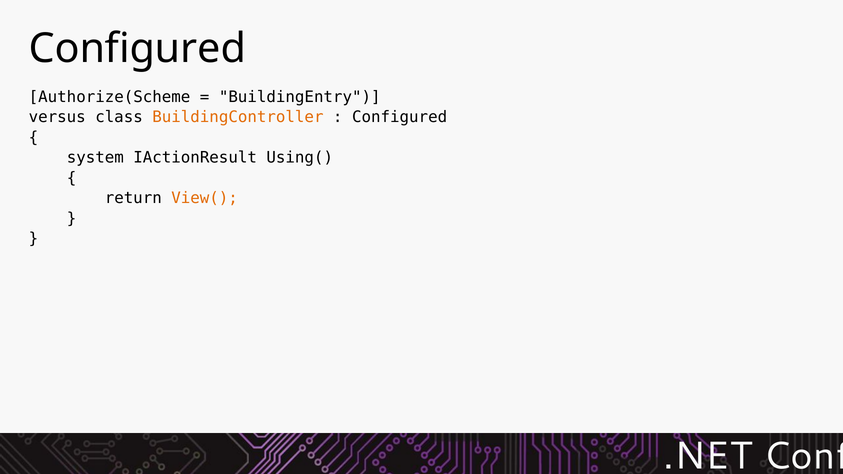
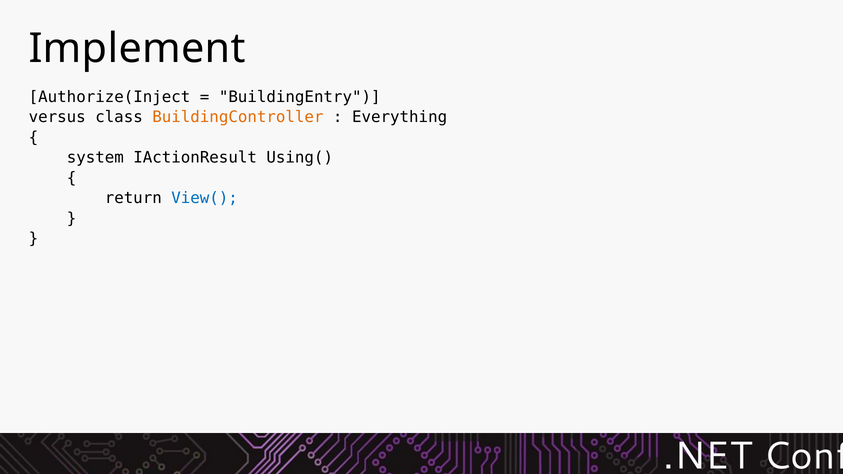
Configured at (137, 48): Configured -> Implement
Authorize(Scheme: Authorize(Scheme -> Authorize(Inject
Configured at (400, 117): Configured -> Everything
View( colour: orange -> blue
